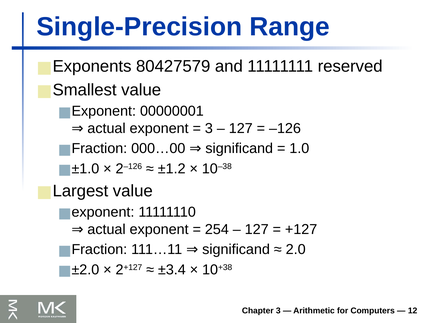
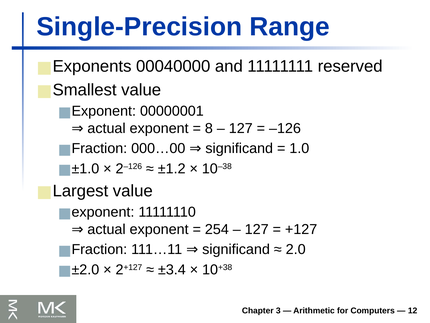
80427579: 80427579 -> 00040000
3 at (209, 128): 3 -> 8
